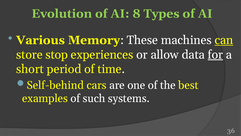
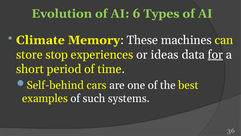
8: 8 -> 6
Various: Various -> Climate
can underline: present -> none
allow: allow -> ideas
